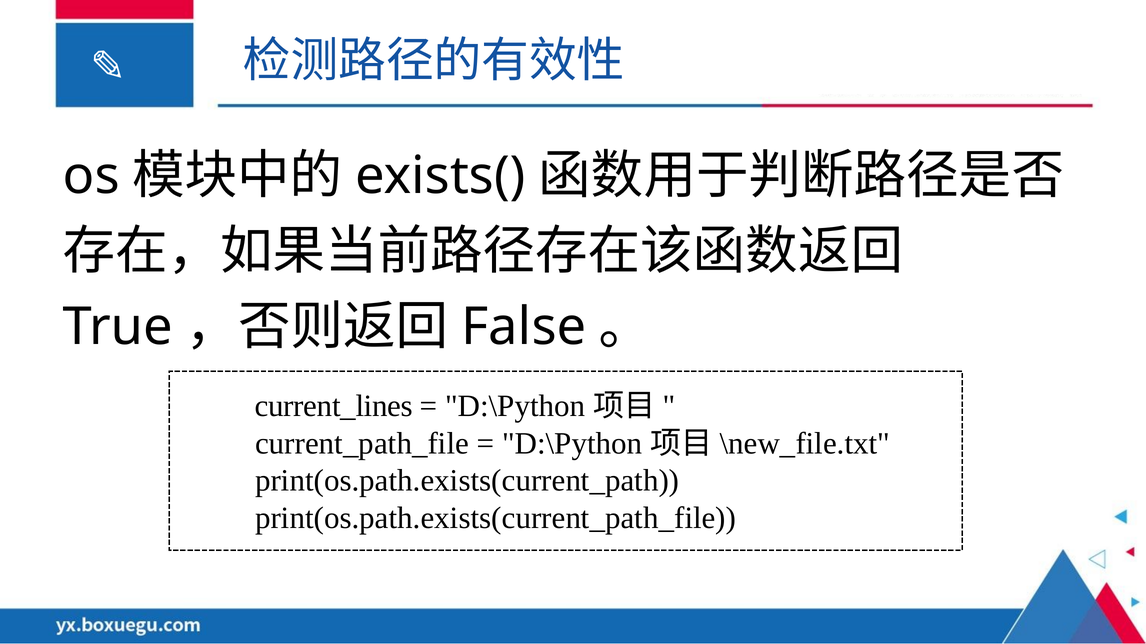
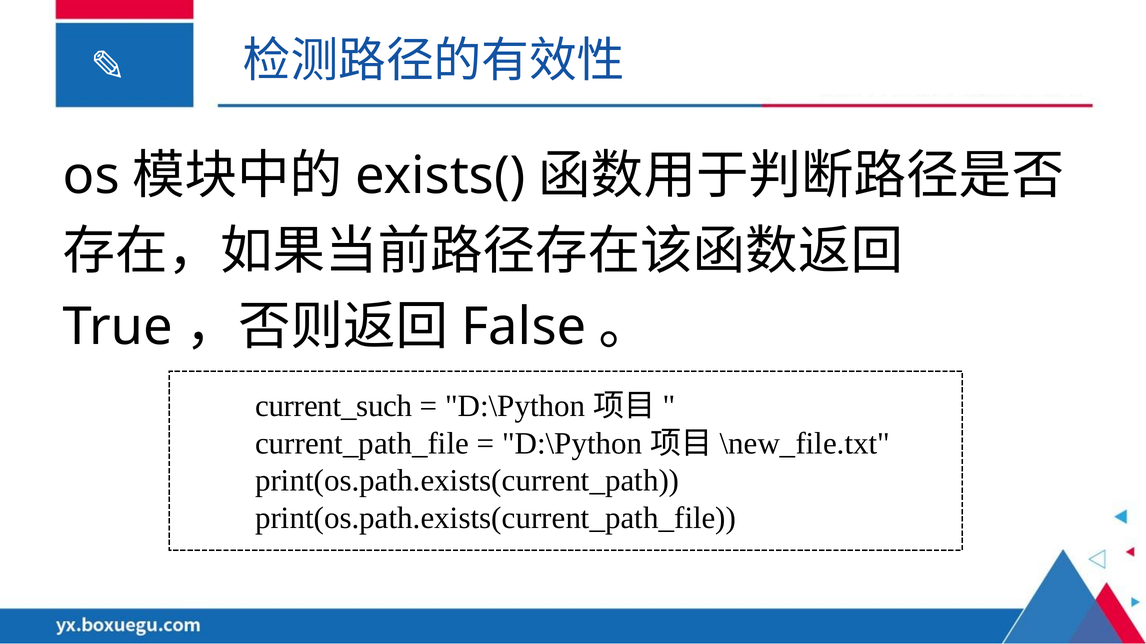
current_lines: current_lines -> current_such
